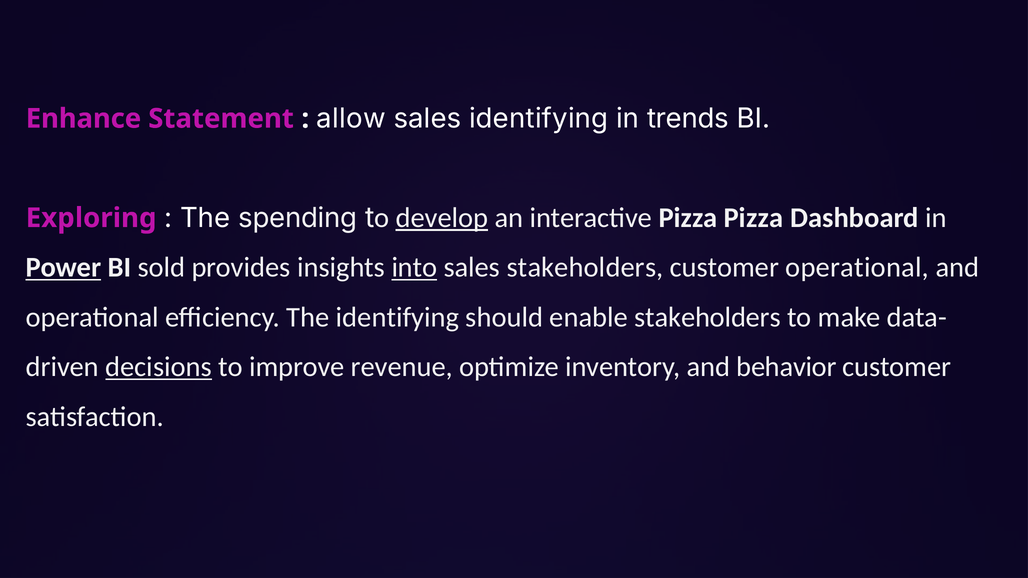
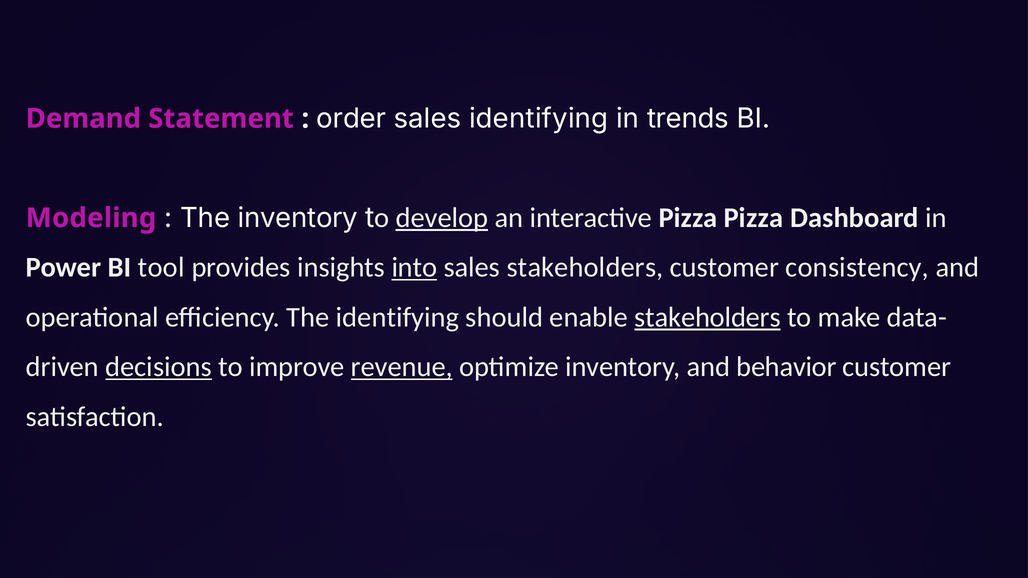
Enhance: Enhance -> Demand
allow: allow -> order
Exploring: Exploring -> Modeling
The spending: spending -> inventory
Power underline: present -> none
sold: sold -> tool
customer operational: operational -> consistency
stakeholders at (708, 317) underline: none -> present
revenue underline: none -> present
